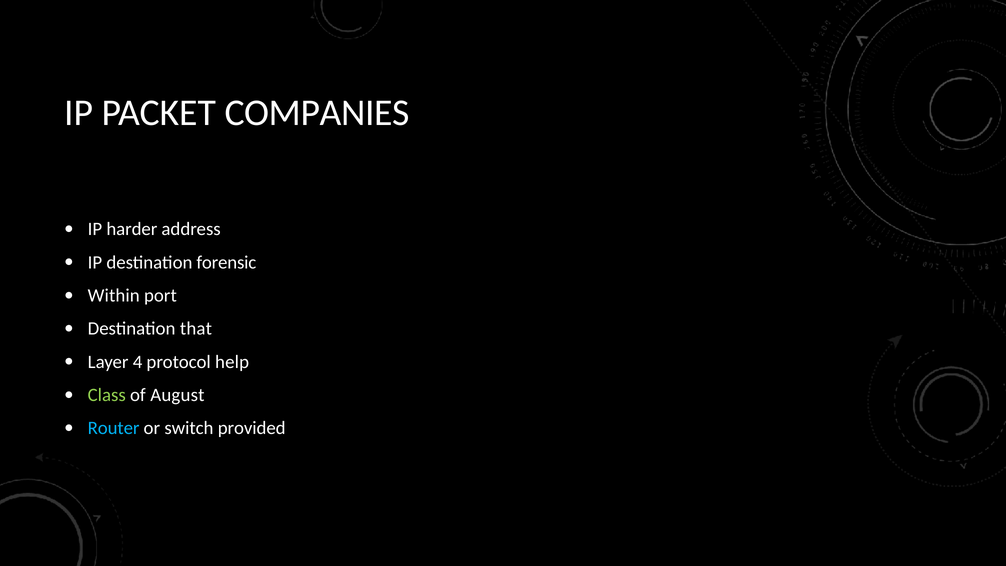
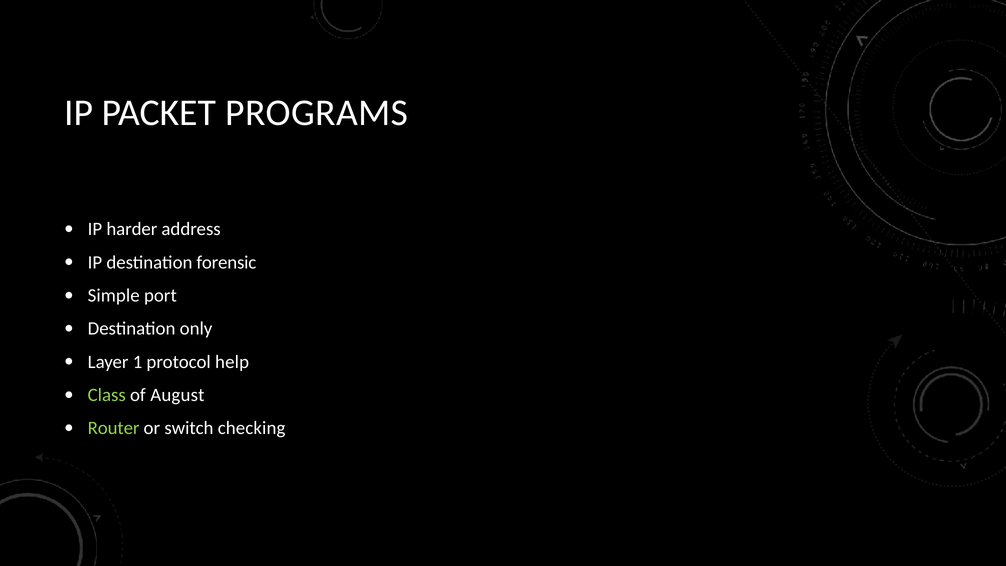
COMPANIES: COMPANIES -> PROGRAMS
Within: Within -> Simple
that: that -> only
4: 4 -> 1
Router colour: light blue -> light green
provided: provided -> checking
